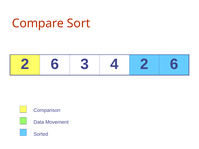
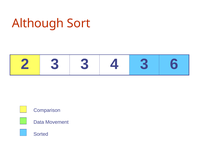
Compare: Compare -> Although
6 at (55, 64): 6 -> 3
4 2: 2 -> 3
